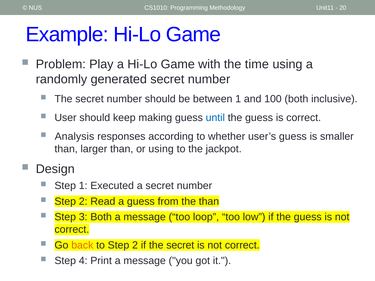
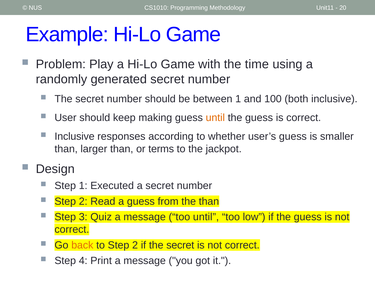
until at (215, 118) colour: blue -> orange
Analysis at (74, 137): Analysis -> Inclusive
or using: using -> terms
3 Both: Both -> Quiz
too loop: loop -> until
